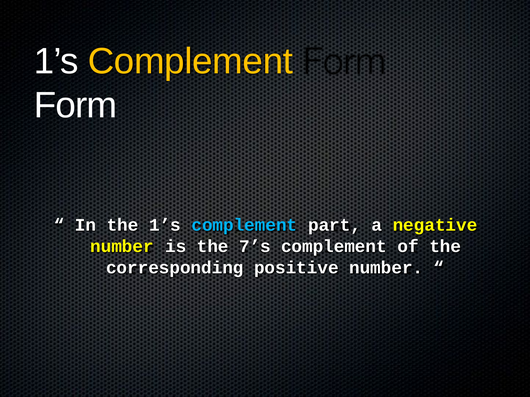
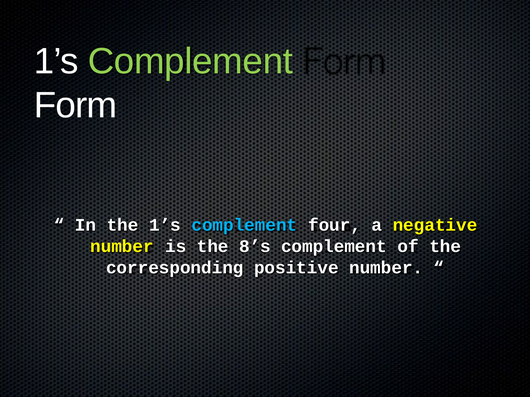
Complement at (190, 61) colour: yellow -> light green
part: part -> four
7’s: 7’s -> 8’s
